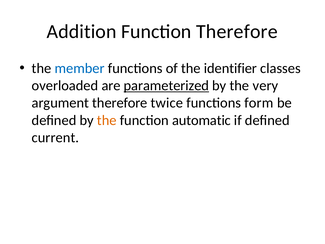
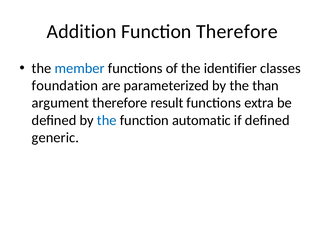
overloaded: overloaded -> foundation
parameterized underline: present -> none
very: very -> than
twice: twice -> result
form: form -> extra
the at (107, 120) colour: orange -> blue
current: current -> generic
